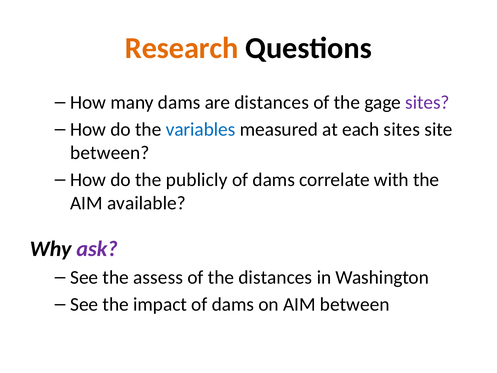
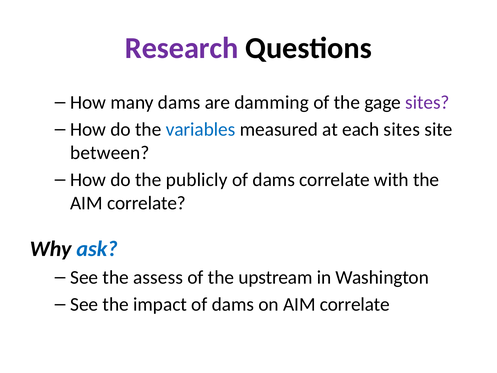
Research colour: orange -> purple
are distances: distances -> damming
available at (146, 203): available -> correlate
ask colour: purple -> blue
the distances: distances -> upstream
on AIM between: between -> correlate
